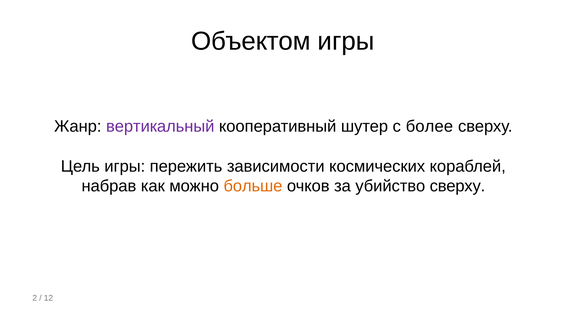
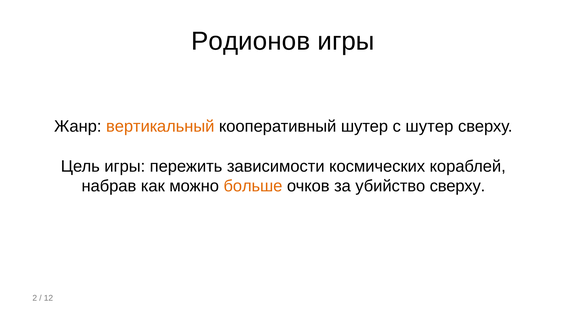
Объектом: Объектом -> Родионов
вертикальный colour: purple -> orange
с более: более -> шутер
